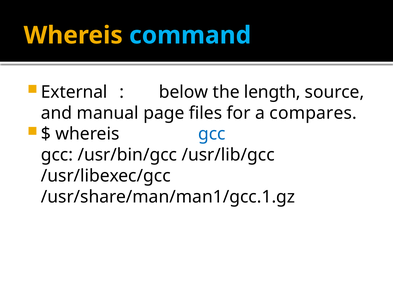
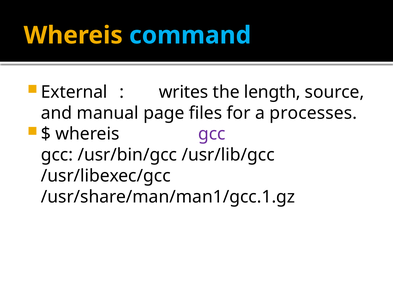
below: below -> writes
compares: compares -> processes
gcc at (212, 134) colour: blue -> purple
